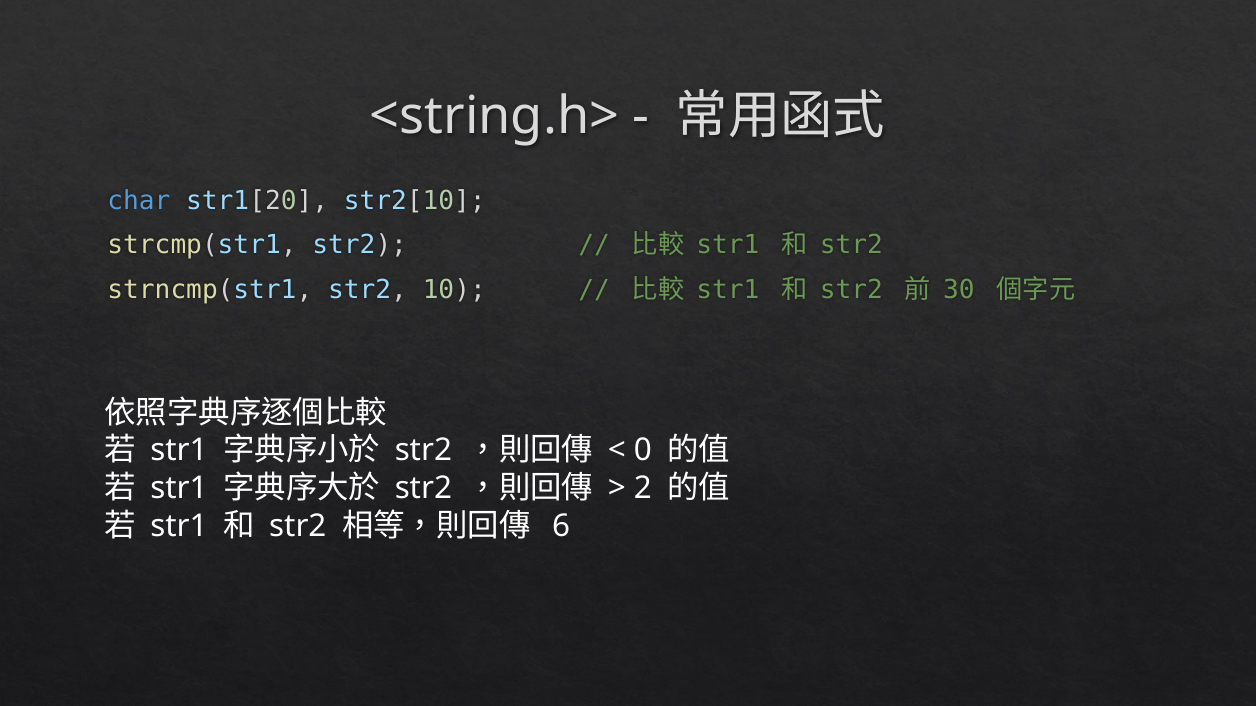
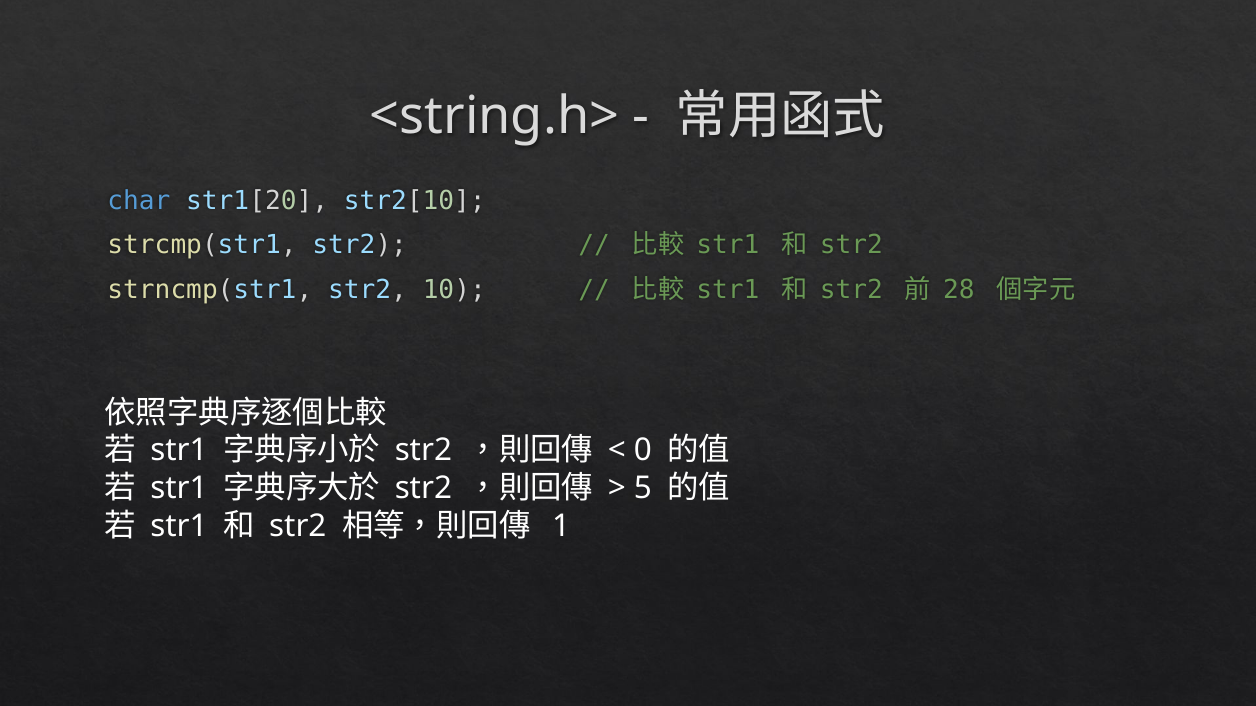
30: 30 -> 28
2: 2 -> 5
6: 6 -> 1
